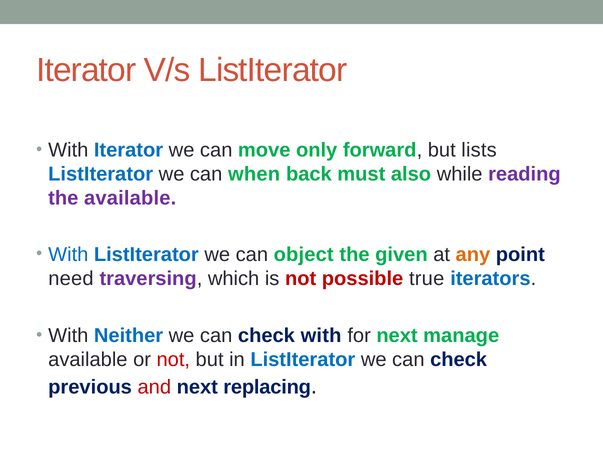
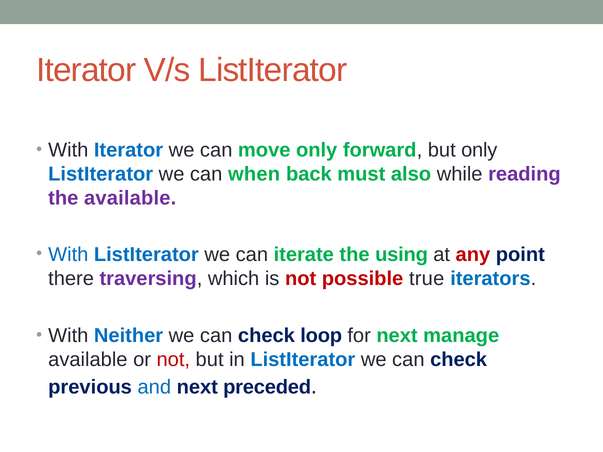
but lists: lists -> only
object: object -> iterate
given: given -> using
any colour: orange -> red
need: need -> there
check with: with -> loop
and colour: red -> blue
replacing: replacing -> preceded
